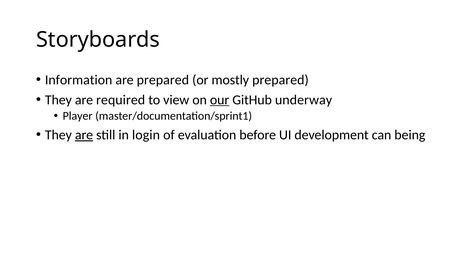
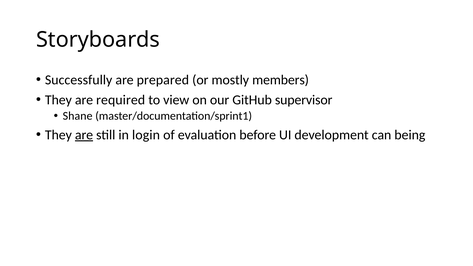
Information: Information -> Successfully
mostly prepared: prepared -> members
our underline: present -> none
underway: underway -> supervisor
Player: Player -> Shane
